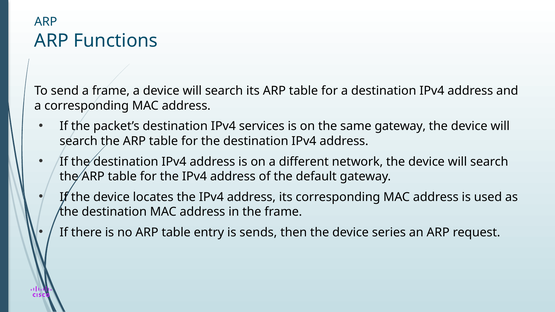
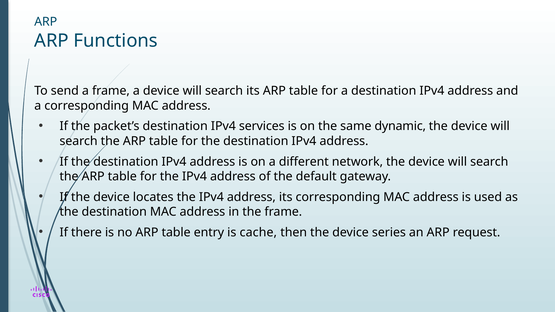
same gateway: gateway -> dynamic
sends: sends -> cache
